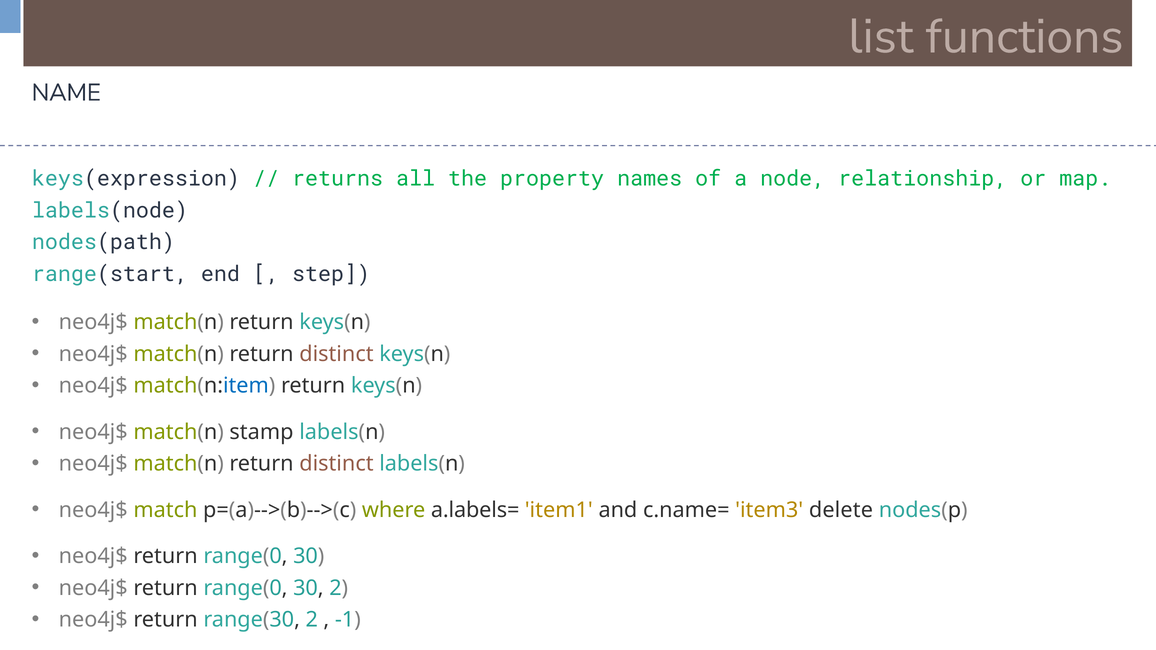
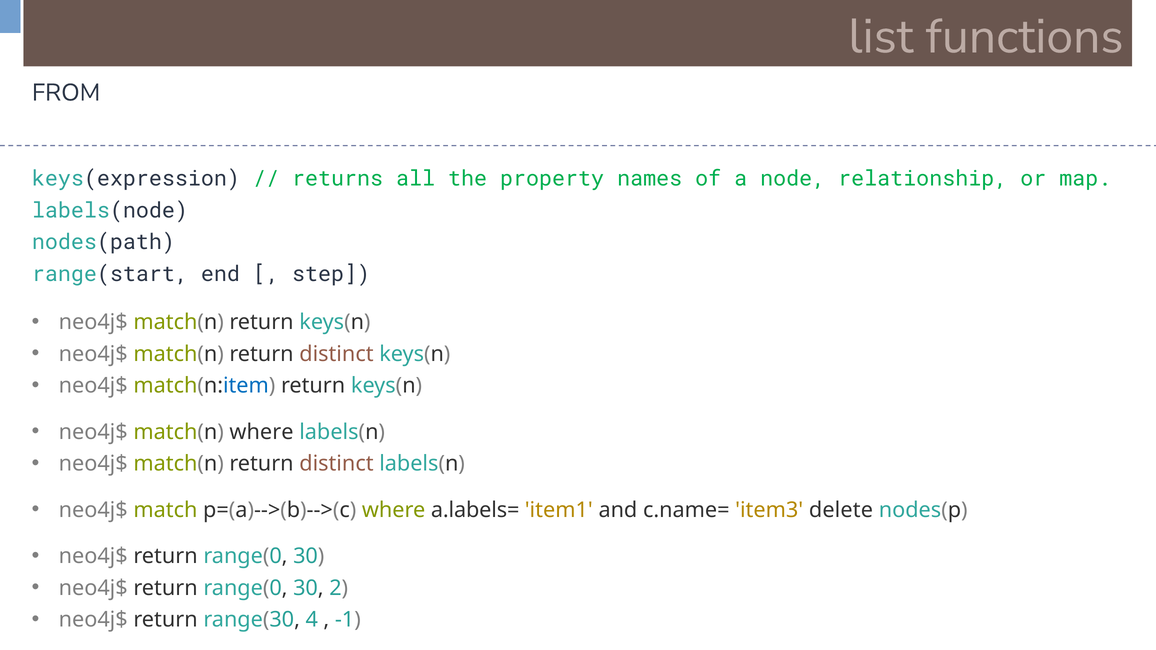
NAME: NAME -> FROM
match(n stamp: stamp -> where
range(30 2: 2 -> 4
